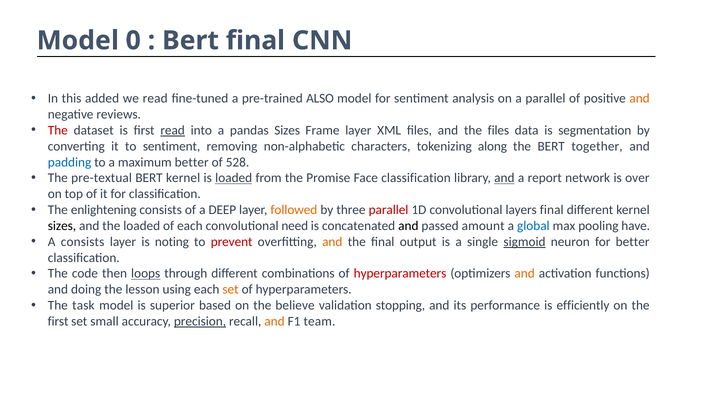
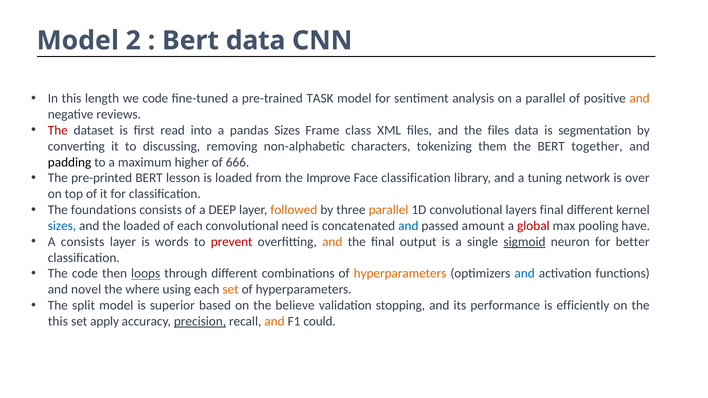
0: 0 -> 2
Bert final: final -> data
added: added -> length
we read: read -> code
ALSO: ALSO -> TASK
read at (173, 130) underline: present -> none
Frame layer: layer -> class
to sentiment: sentiment -> discussing
along: along -> them
padding colour: blue -> black
maximum better: better -> higher
528: 528 -> 666
pre-textual: pre-textual -> pre-printed
BERT kernel: kernel -> lesson
loaded at (234, 178) underline: present -> none
Promise: Promise -> Improve
and at (504, 178) underline: present -> none
report: report -> tuning
enlightening: enlightening -> foundations
parallel at (389, 210) colour: red -> orange
sizes at (62, 226) colour: black -> blue
and at (408, 226) colour: black -> blue
global colour: blue -> red
noting: noting -> words
hyperparameters at (400, 274) colour: red -> orange
and at (525, 274) colour: orange -> blue
doing: doing -> novel
lesson: lesson -> where
task: task -> split
first at (58, 322): first -> this
small: small -> apply
team: team -> could
